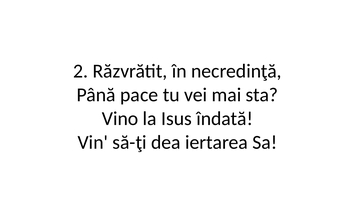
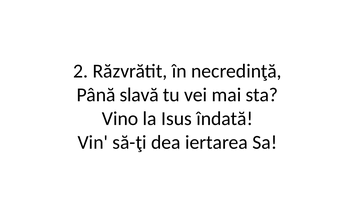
pace: pace -> slavă
